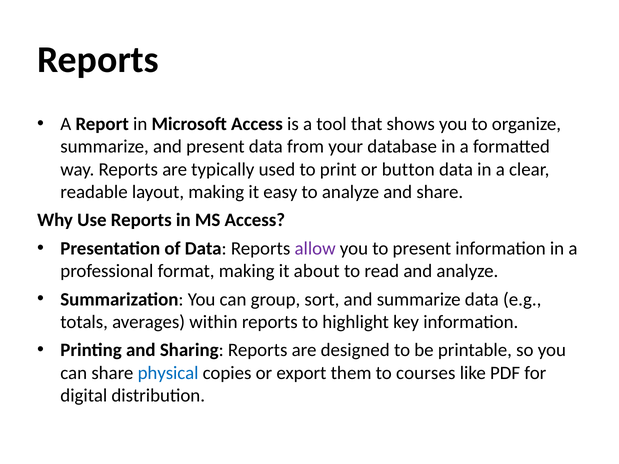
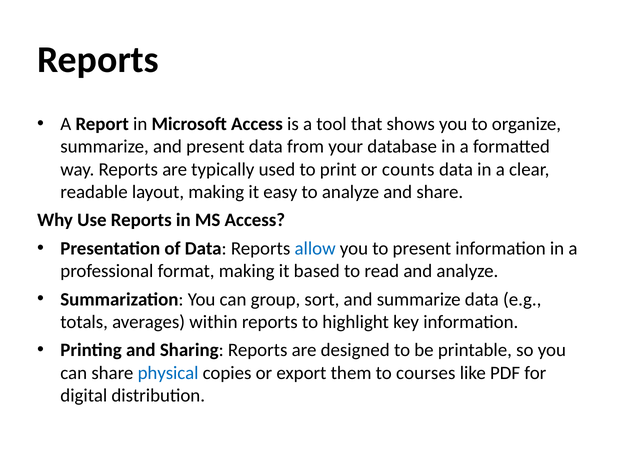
button: button -> counts
allow colour: purple -> blue
about: about -> based
